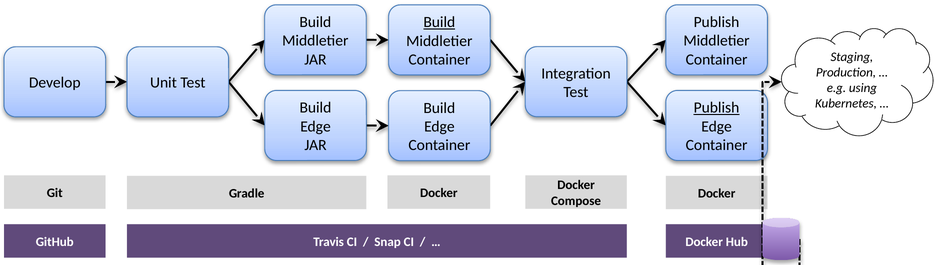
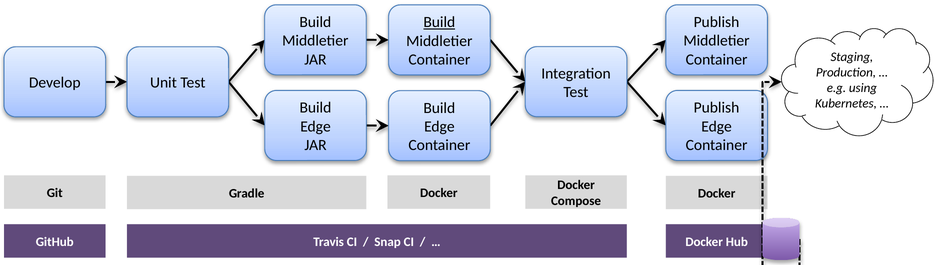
Publish at (717, 108) underline: present -> none
